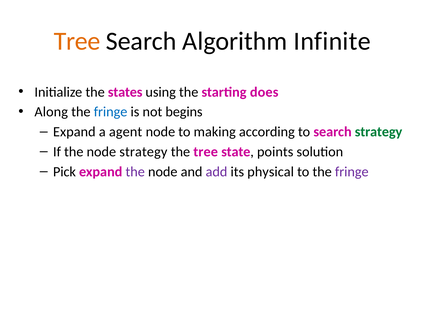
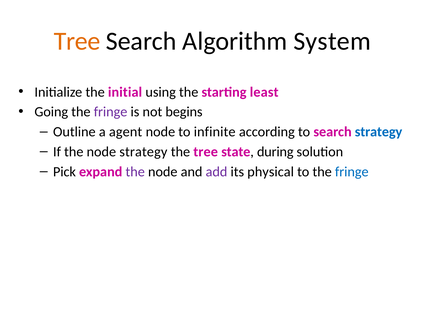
Infinite: Infinite -> System
states: states -> initial
does: does -> least
Along: Along -> Going
fringe at (111, 112) colour: blue -> purple
Expand at (74, 132): Expand -> Outline
making: making -> infinite
strategy at (379, 132) colour: green -> blue
points: points -> during
fringe at (352, 171) colour: purple -> blue
